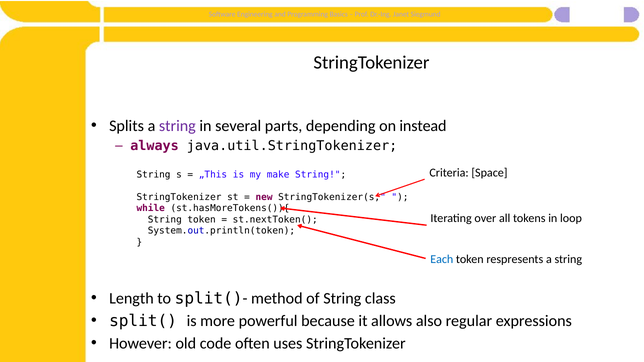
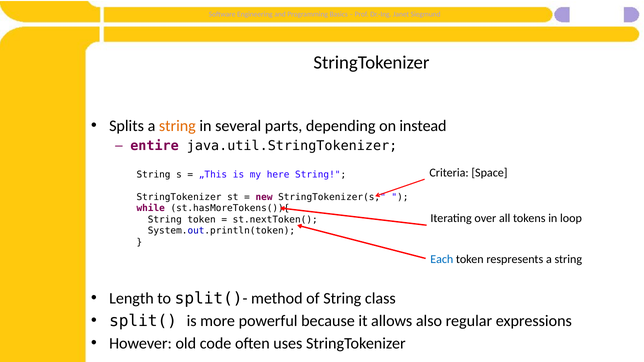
string at (177, 126) colour: purple -> orange
always: always -> entire
make: make -> here
